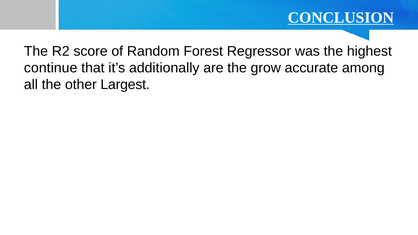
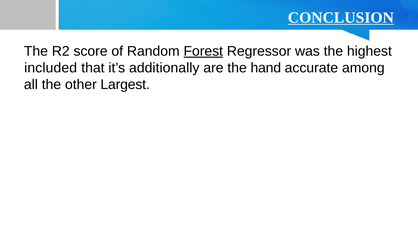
Forest underline: none -> present
continue: continue -> included
grow: grow -> hand
